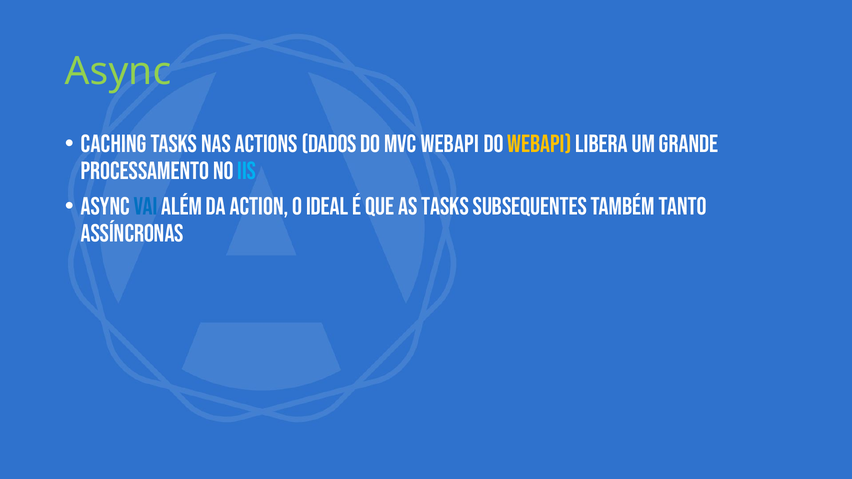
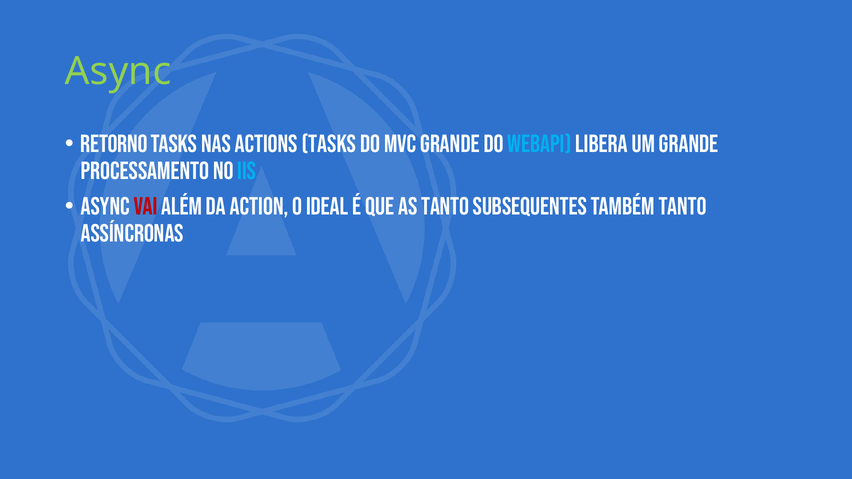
Caching: Caching -> Retorno
actions dados: dados -> tasks
mvc webapi: webapi -> grande
webapi at (539, 144) colour: yellow -> light blue
vai colour: blue -> red
as tasks: tasks -> tanto
